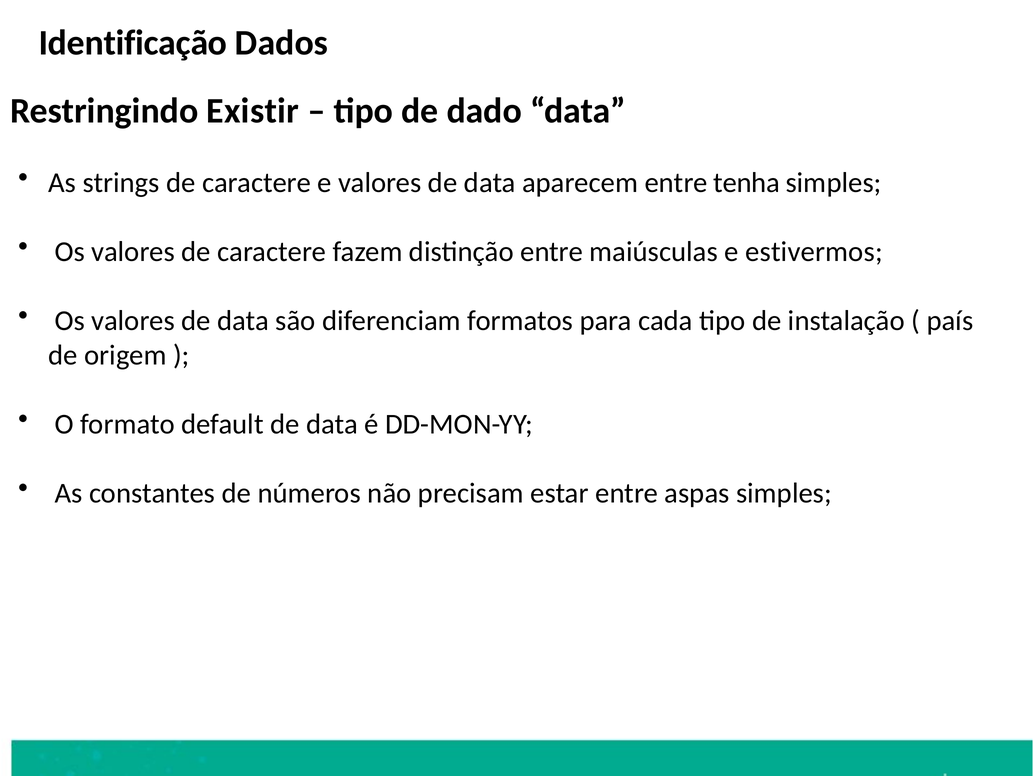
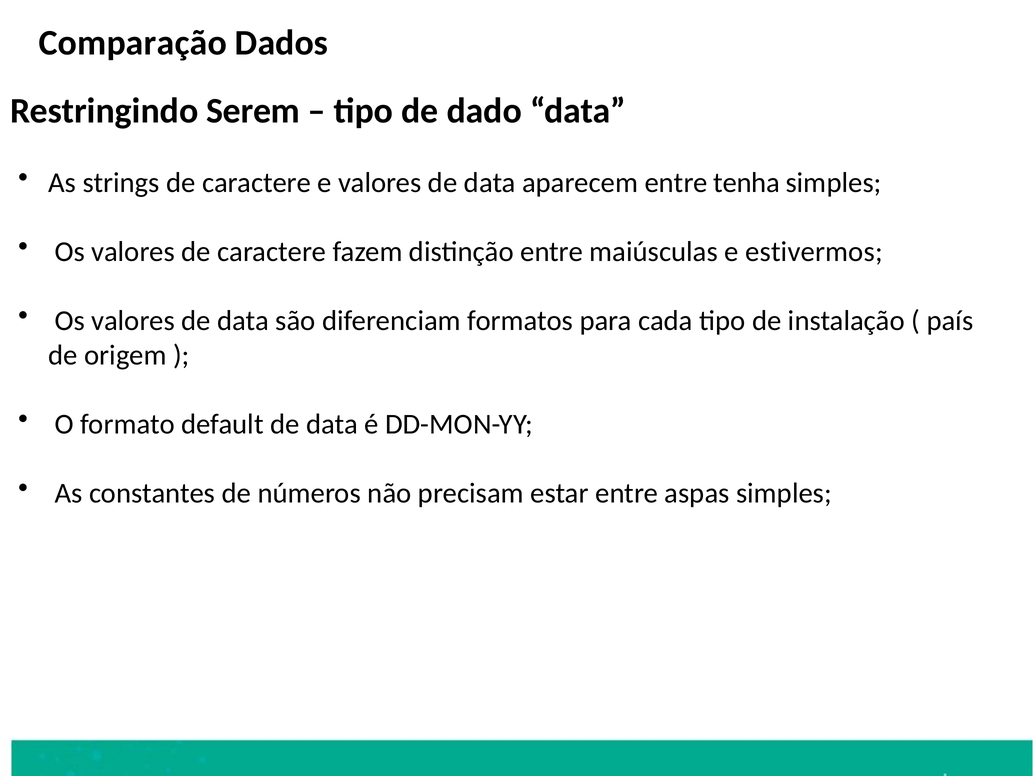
Identificação: Identificação -> Comparação
Existir: Existir -> Serem
